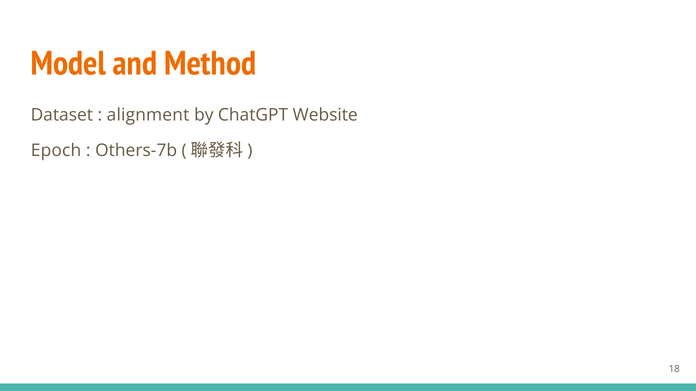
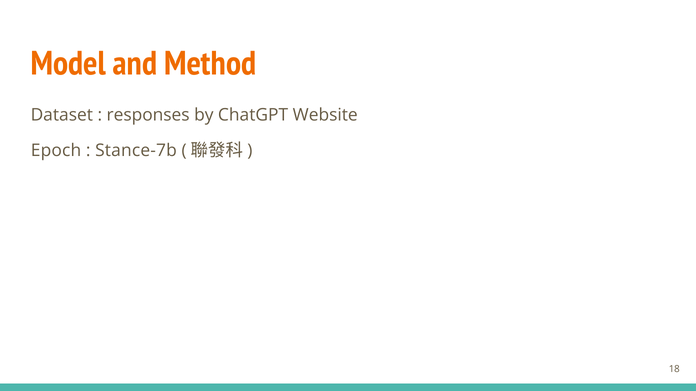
alignment: alignment -> responses
Others-7b: Others-7b -> Stance-7b
